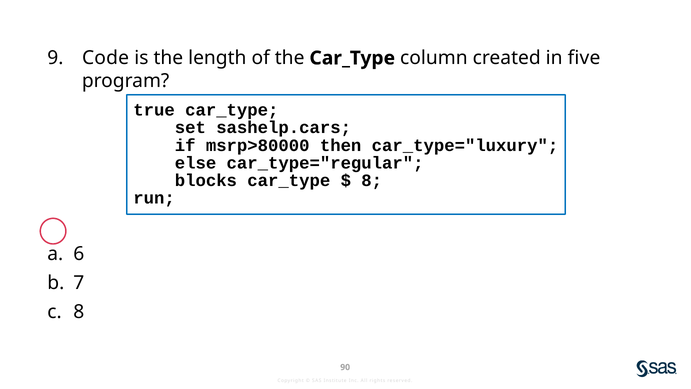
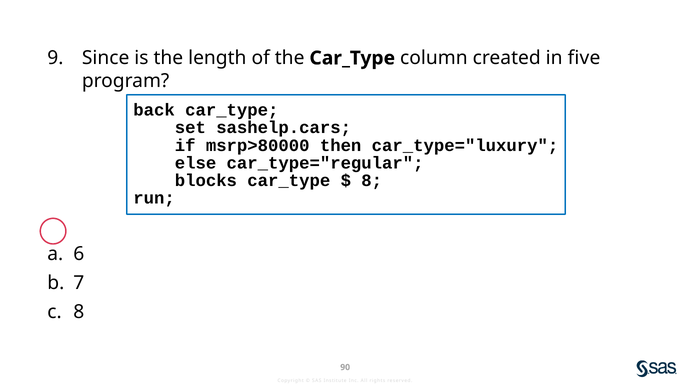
Code: Code -> Since
true: true -> back
